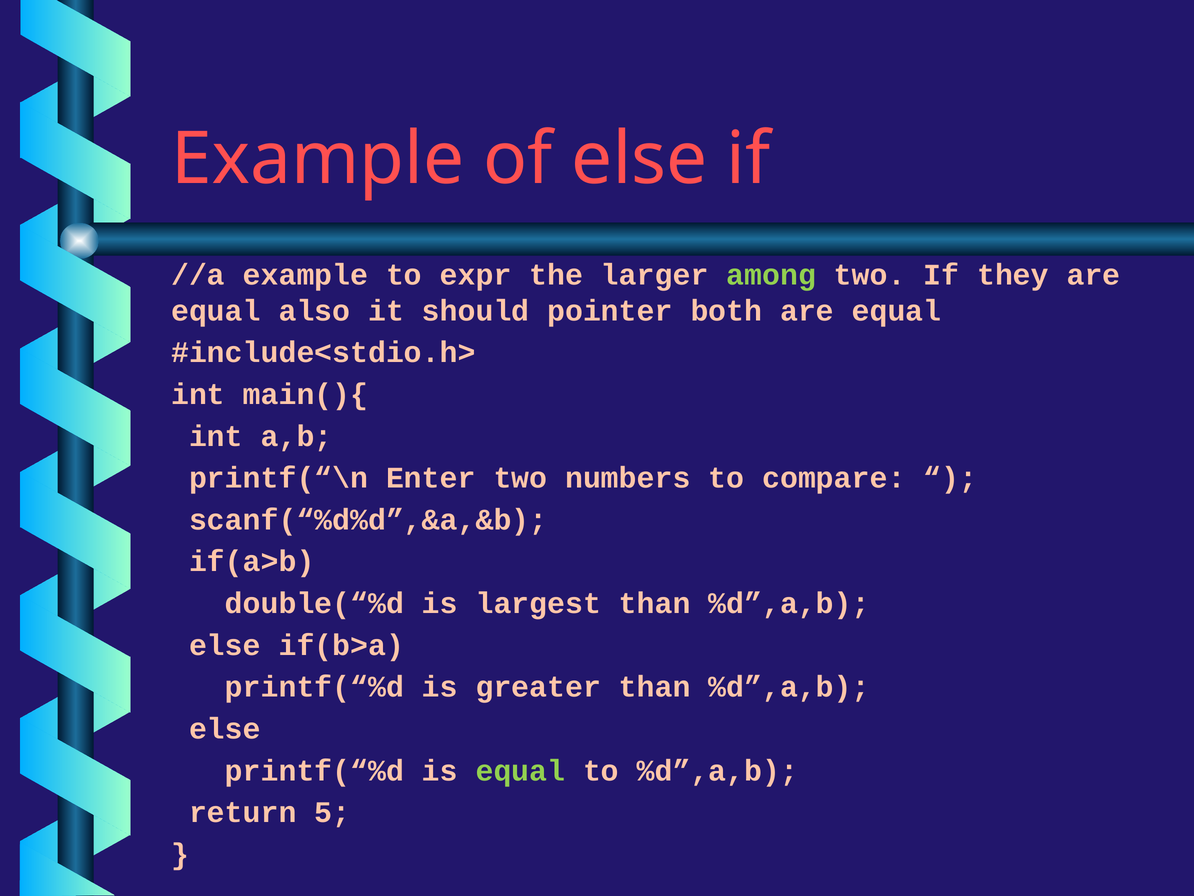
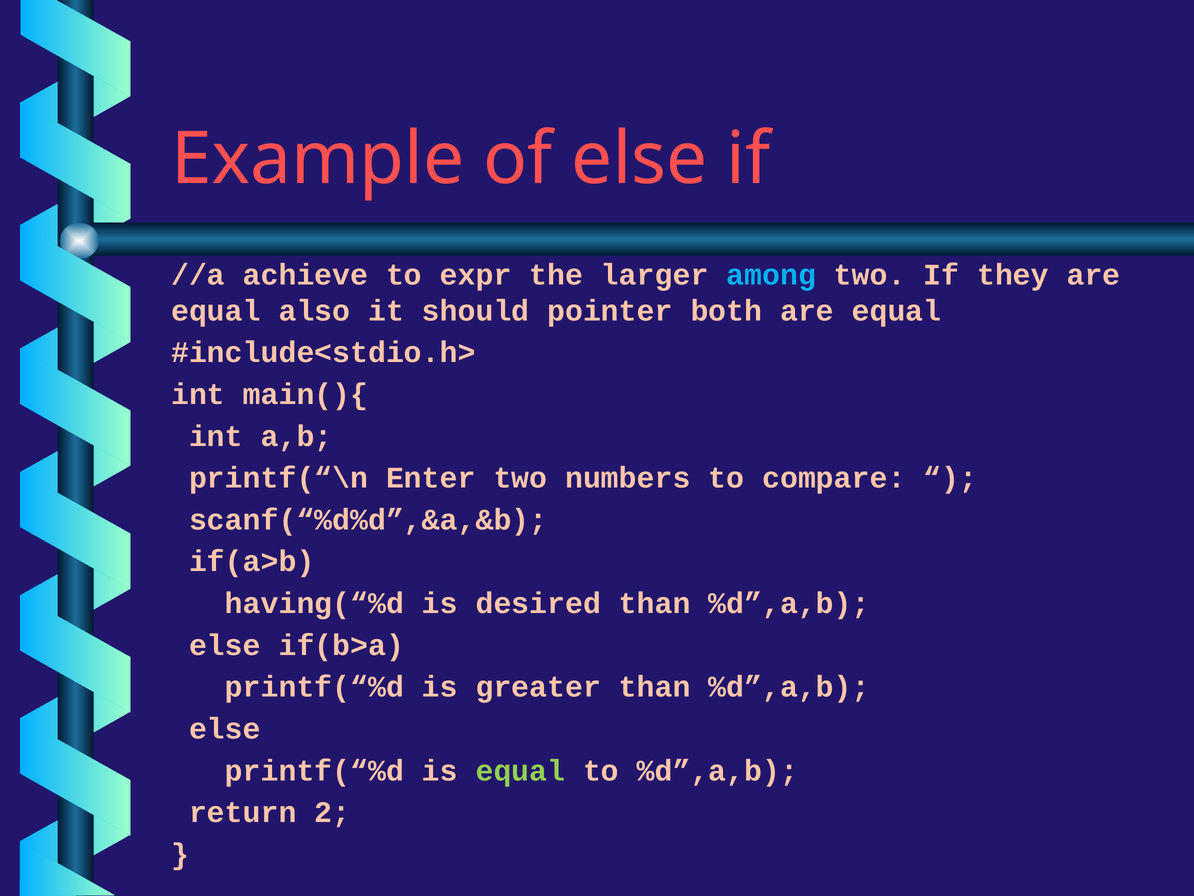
//a example: example -> achieve
among colour: light green -> light blue
double(“%d: double(“%d -> having(“%d
largest: largest -> desired
5: 5 -> 2
